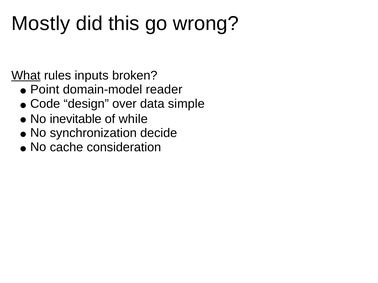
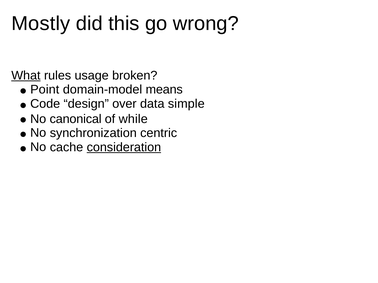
inputs: inputs -> usage
reader: reader -> means
inevitable: inevitable -> canonical
decide: decide -> centric
consideration underline: none -> present
